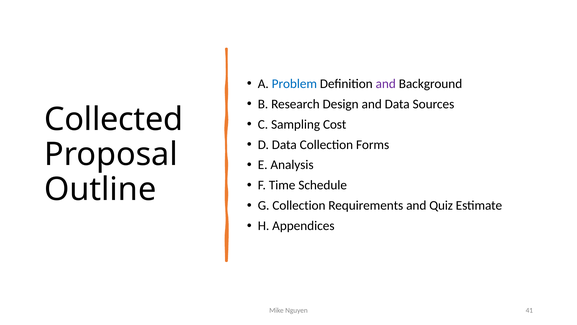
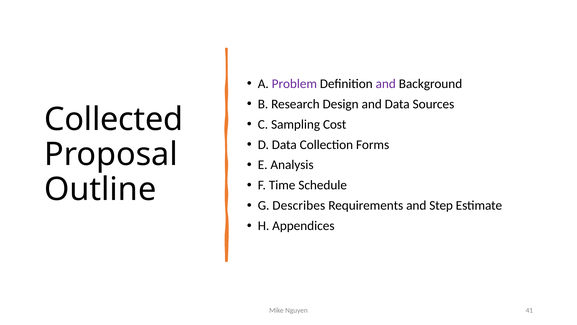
Problem colour: blue -> purple
G Collection: Collection -> Describes
Quiz: Quiz -> Step
